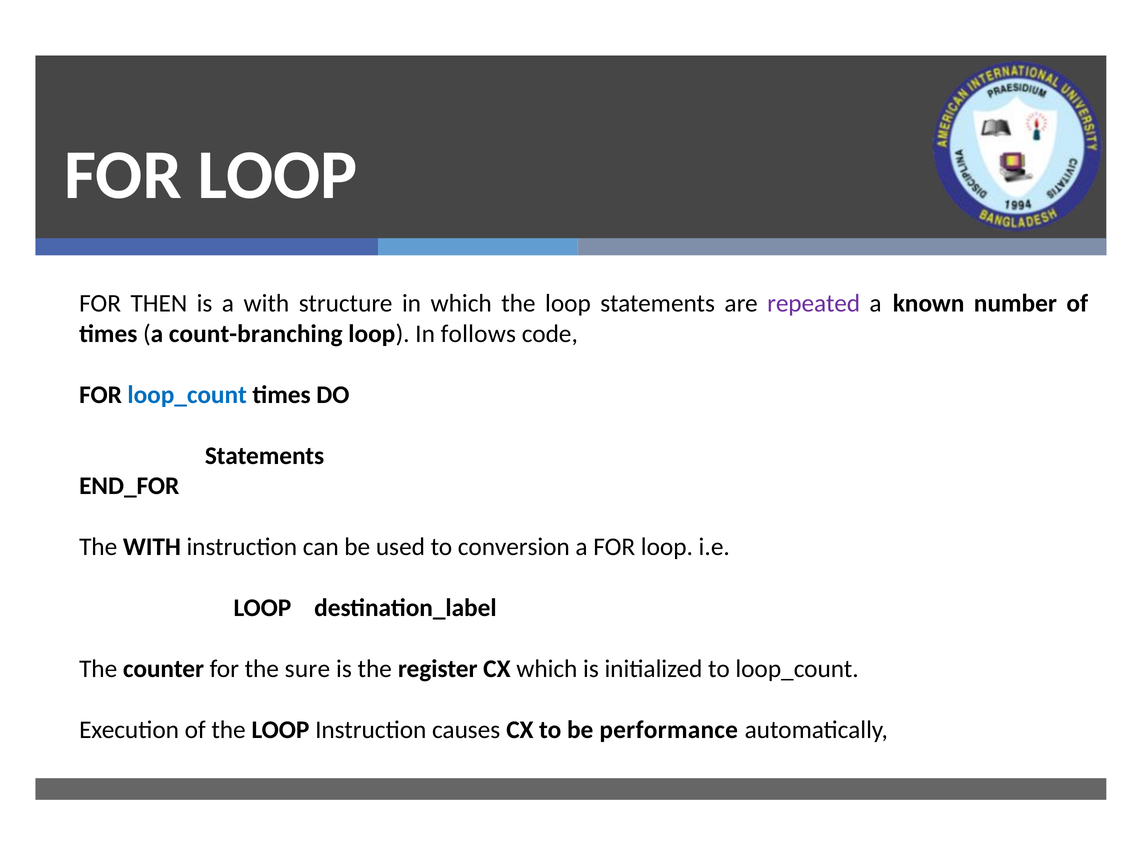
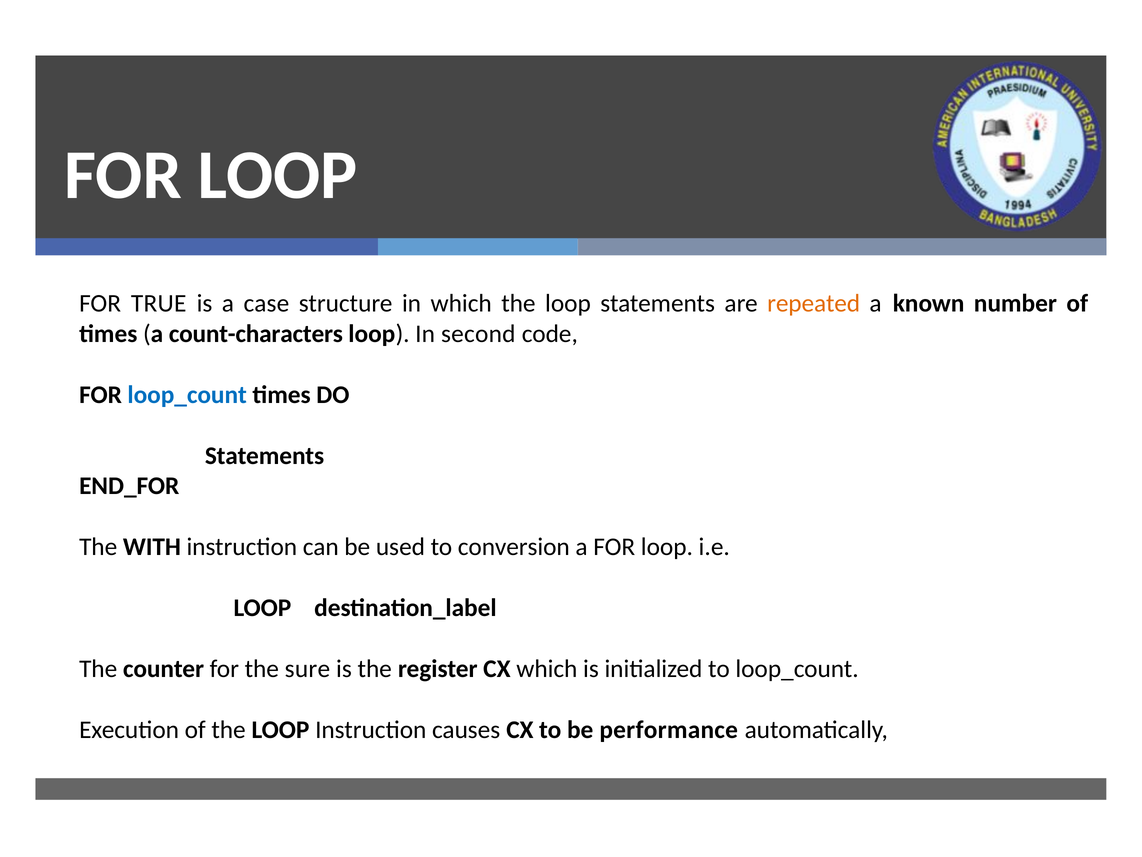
THEN: THEN -> TRUE
a with: with -> case
repeated colour: purple -> orange
count-branching: count-branching -> count-characters
follows: follows -> second
